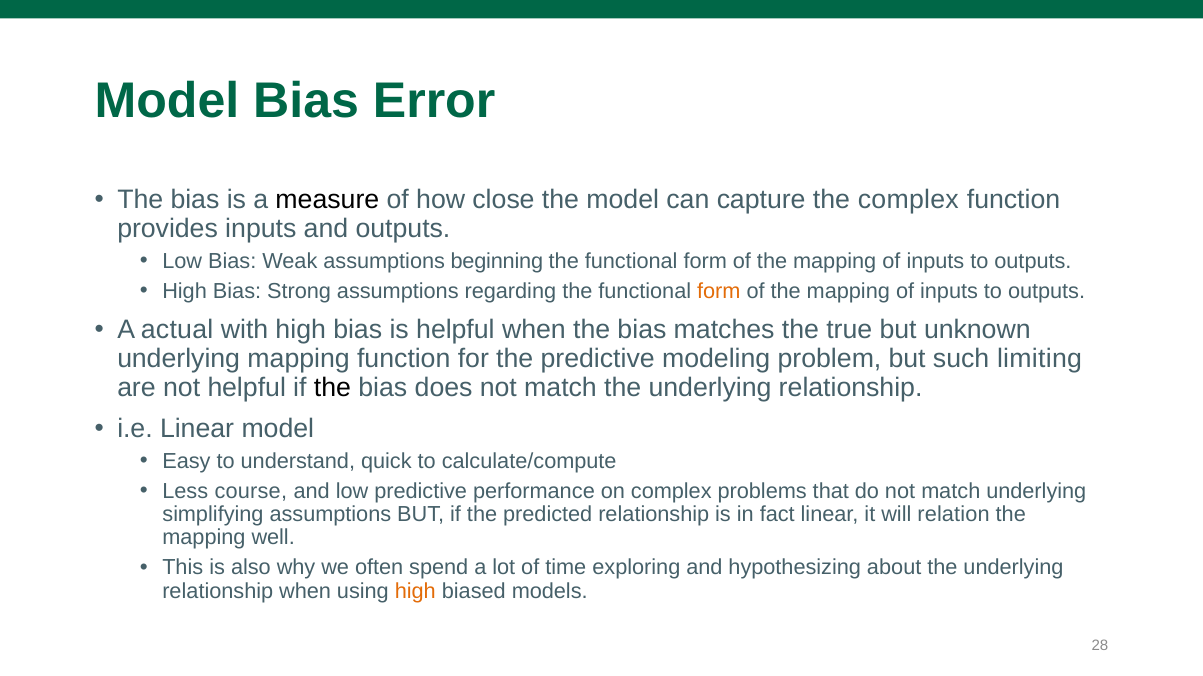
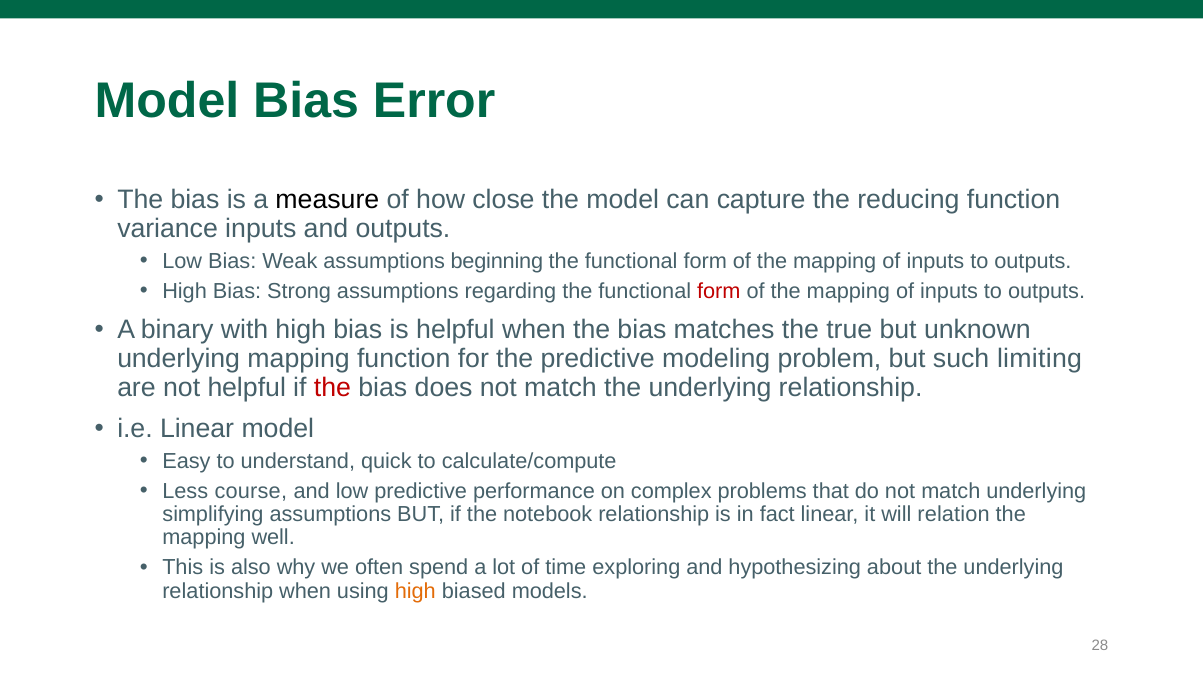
the complex: complex -> reducing
provides: provides -> variance
form at (719, 291) colour: orange -> red
actual: actual -> binary
the at (332, 388) colour: black -> red
predicted: predicted -> notebook
